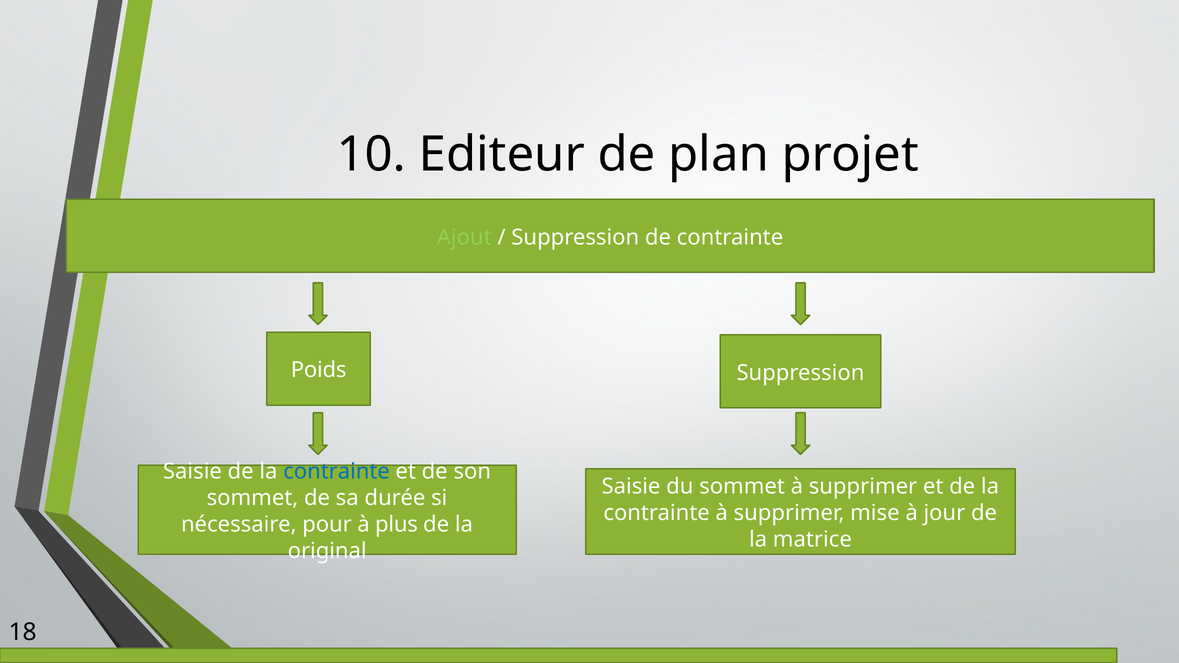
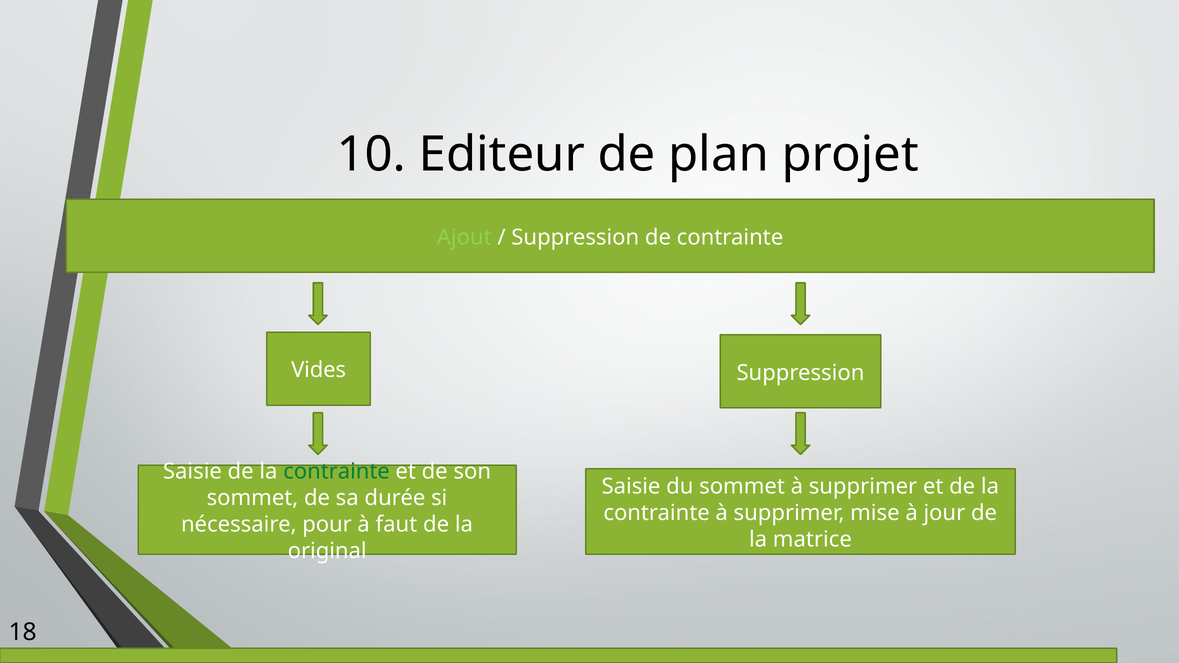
Poids: Poids -> Vides
contrainte at (337, 472) colour: blue -> green
plus: plus -> faut
